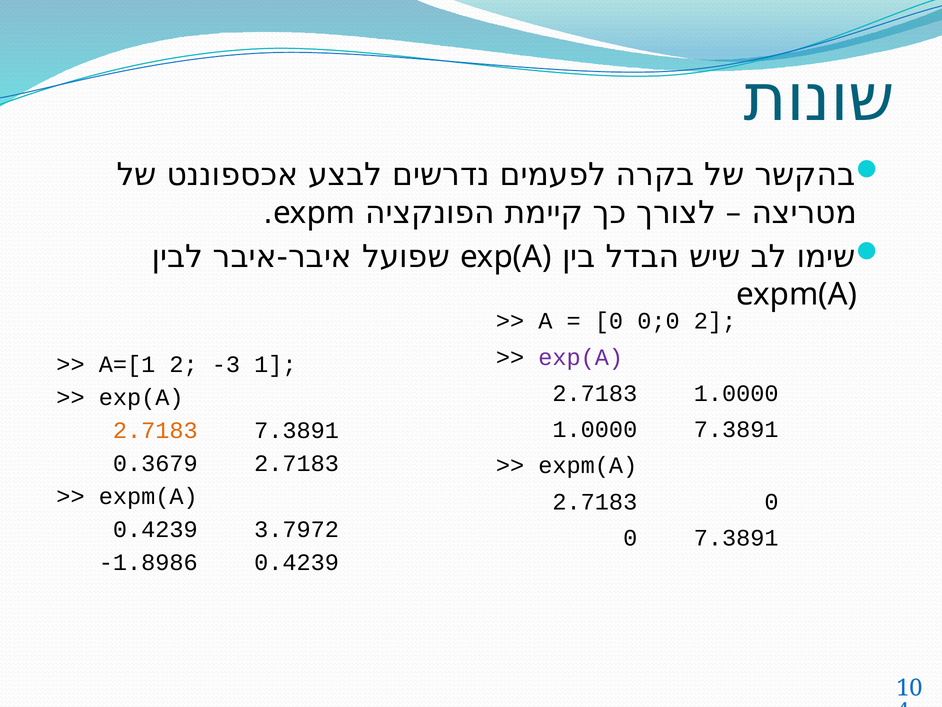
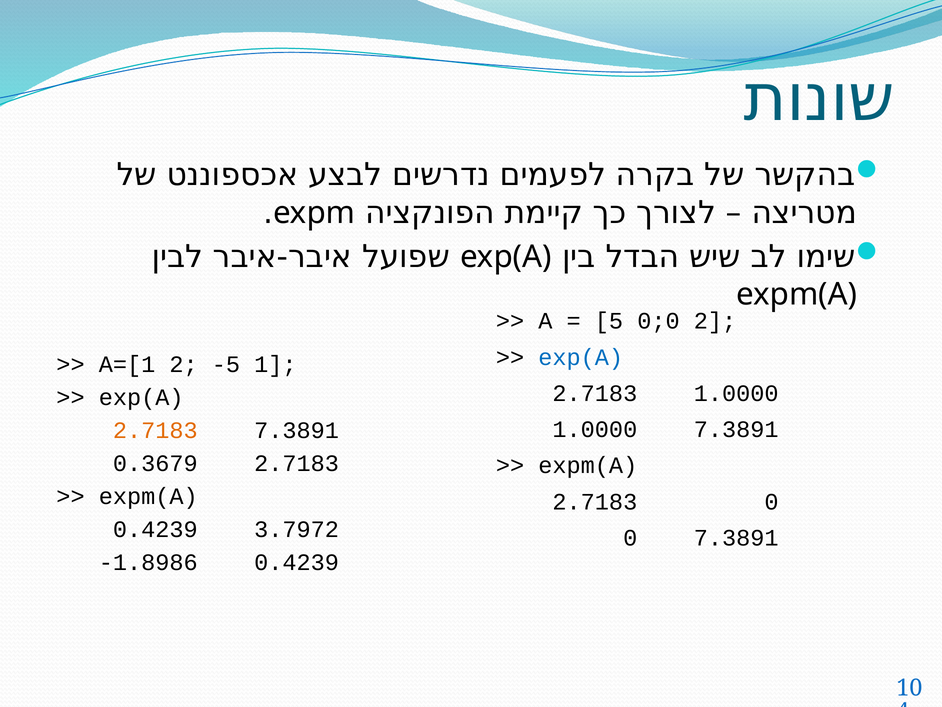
0 at (609, 321): 0 -> 5
exp(A at (581, 357) colour: purple -> blue
-3: -3 -> -5
